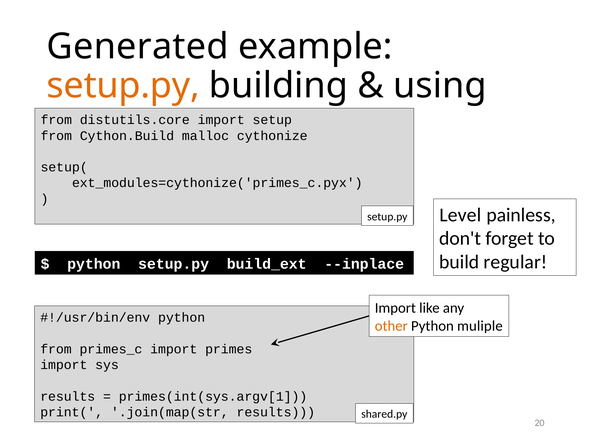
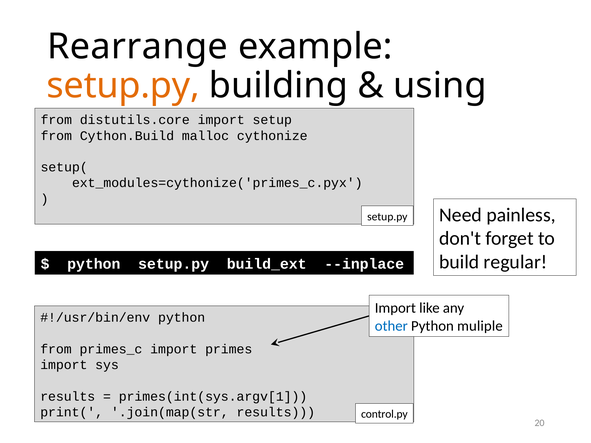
Generated: Generated -> Rearrange
Level: Level -> Need
other colour: orange -> blue
shared.py: shared.py -> control.py
